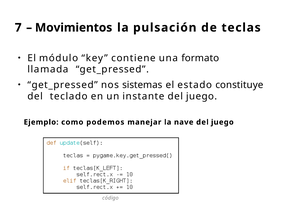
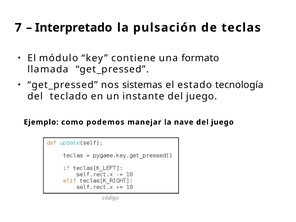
Movimientos: Movimientos -> Interpretado
constituye: constituye -> tecnología
